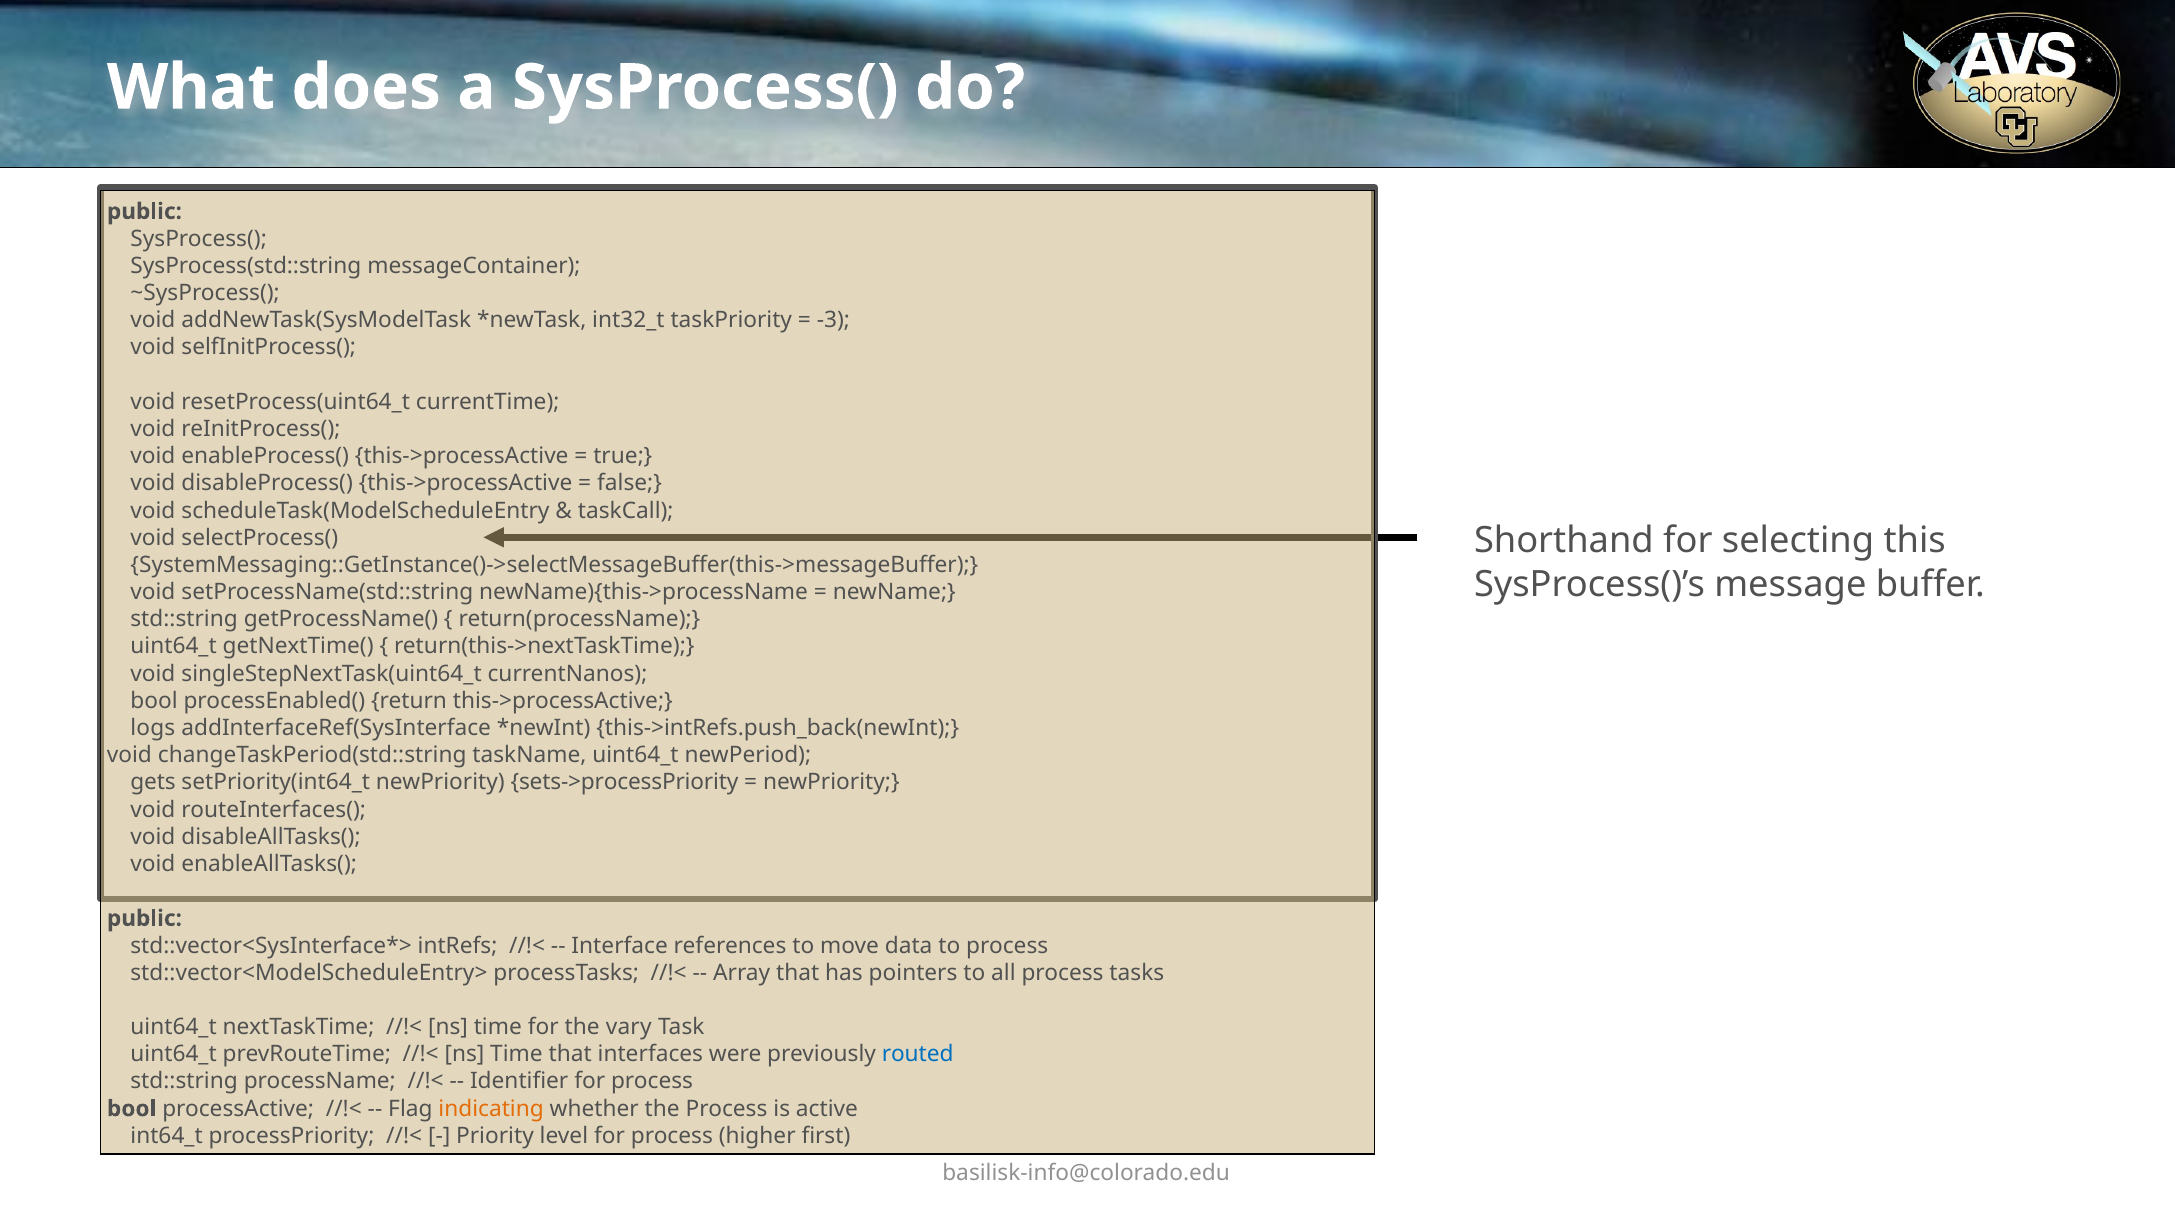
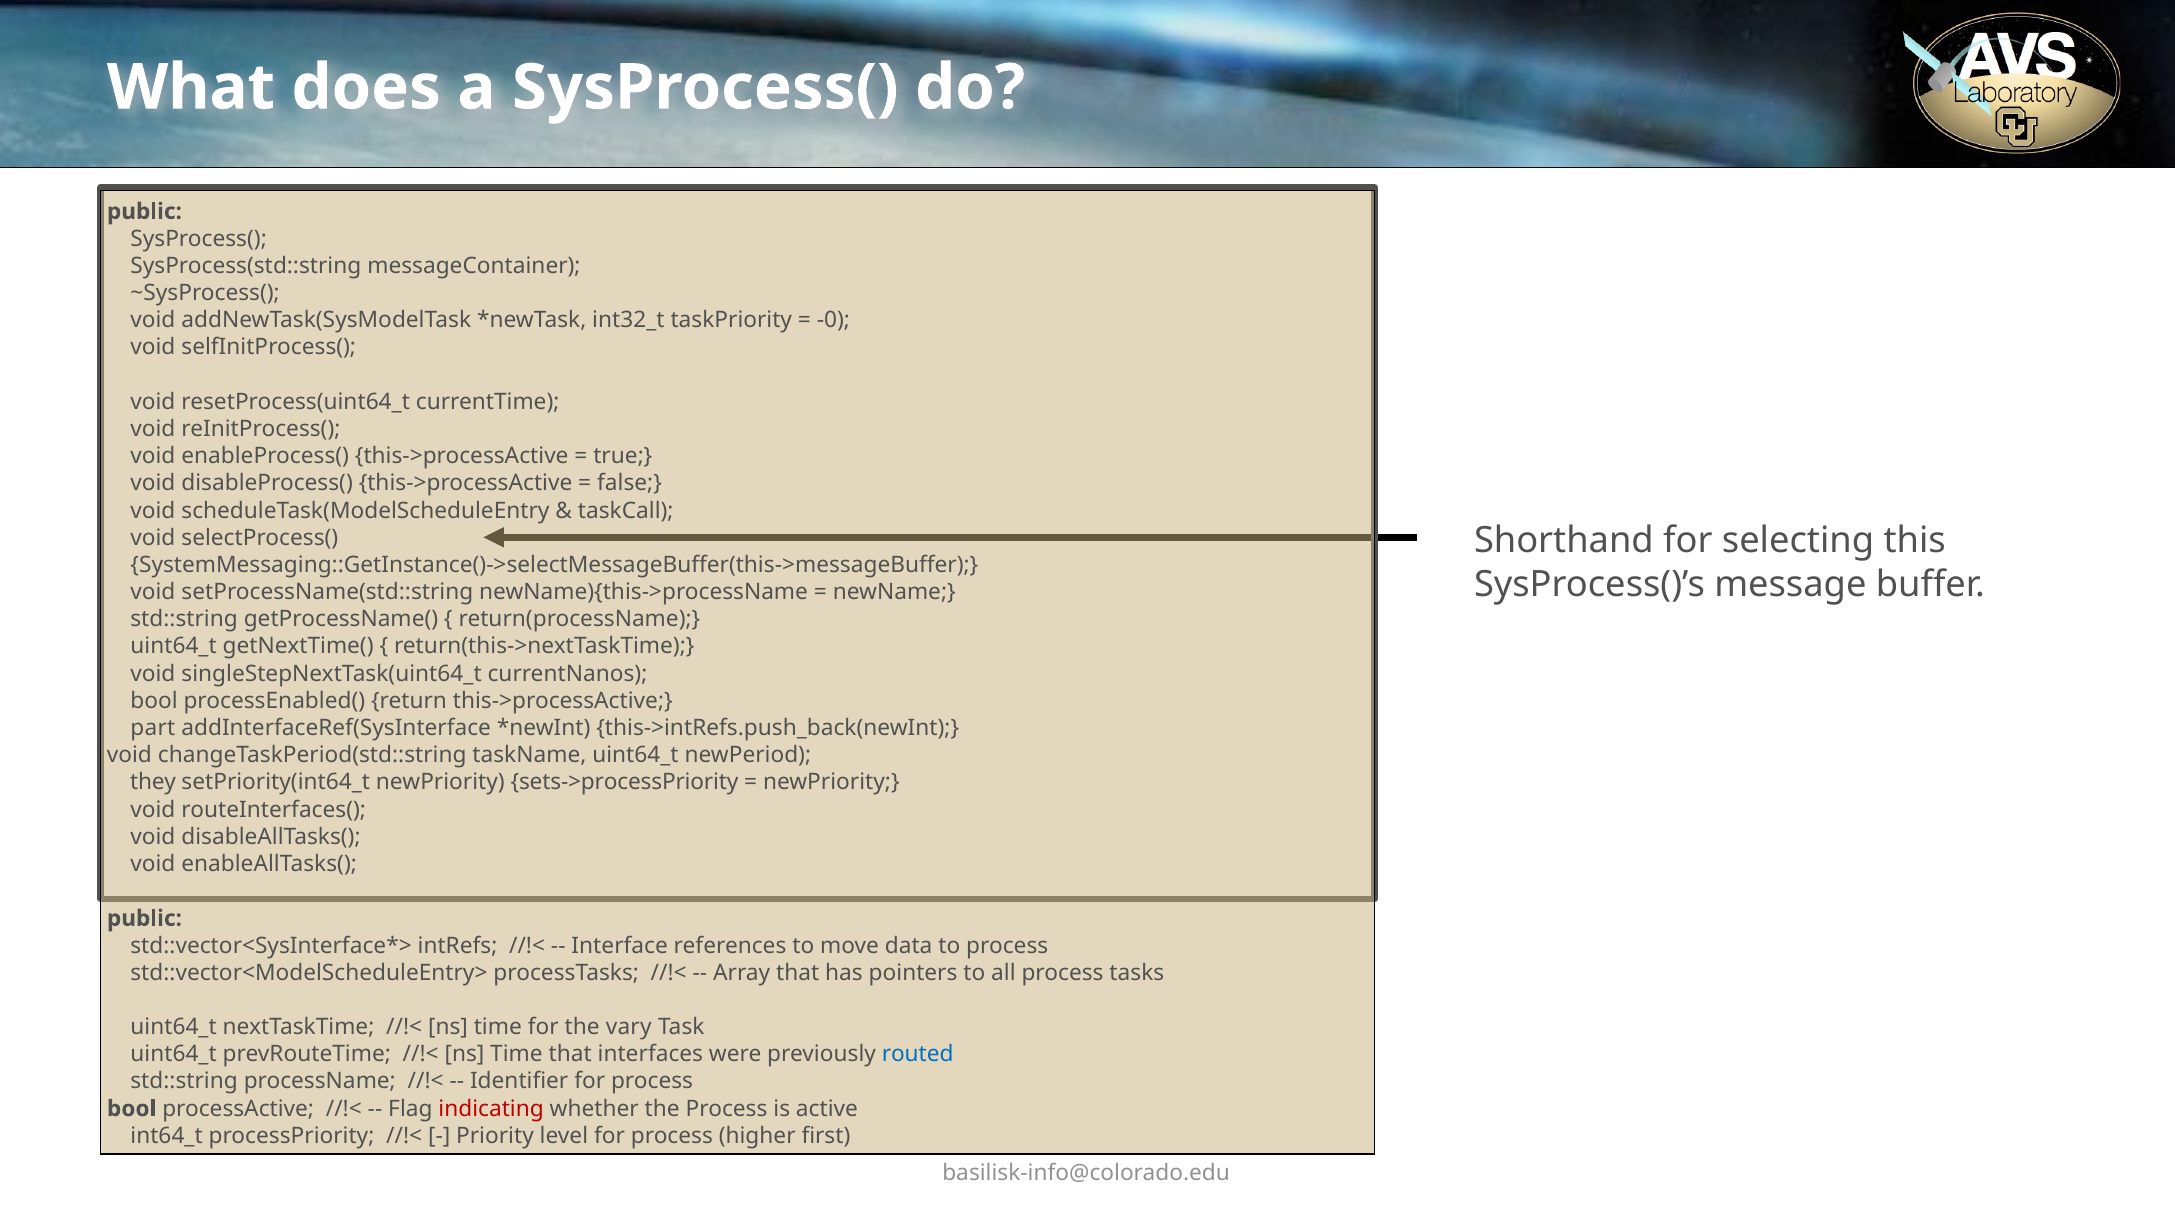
-3: -3 -> -0
logs: logs -> part
gets: gets -> they
indicating colour: orange -> red
